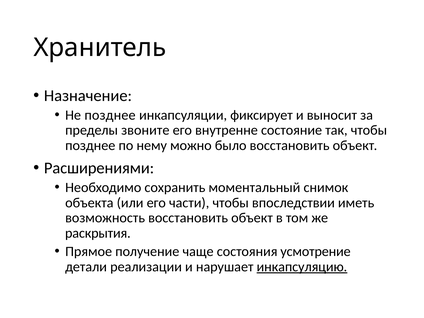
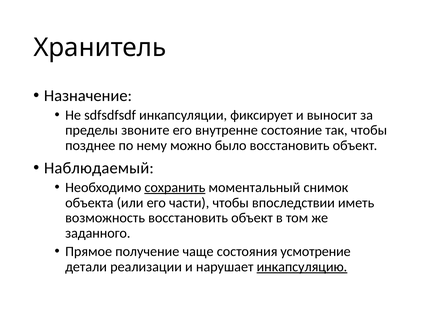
Не позднее: позднее -> sdfsdfsdf
Расширениями: Расширениями -> Наблюдаемый
сохранить underline: none -> present
раскрытия: раскрытия -> заданного
